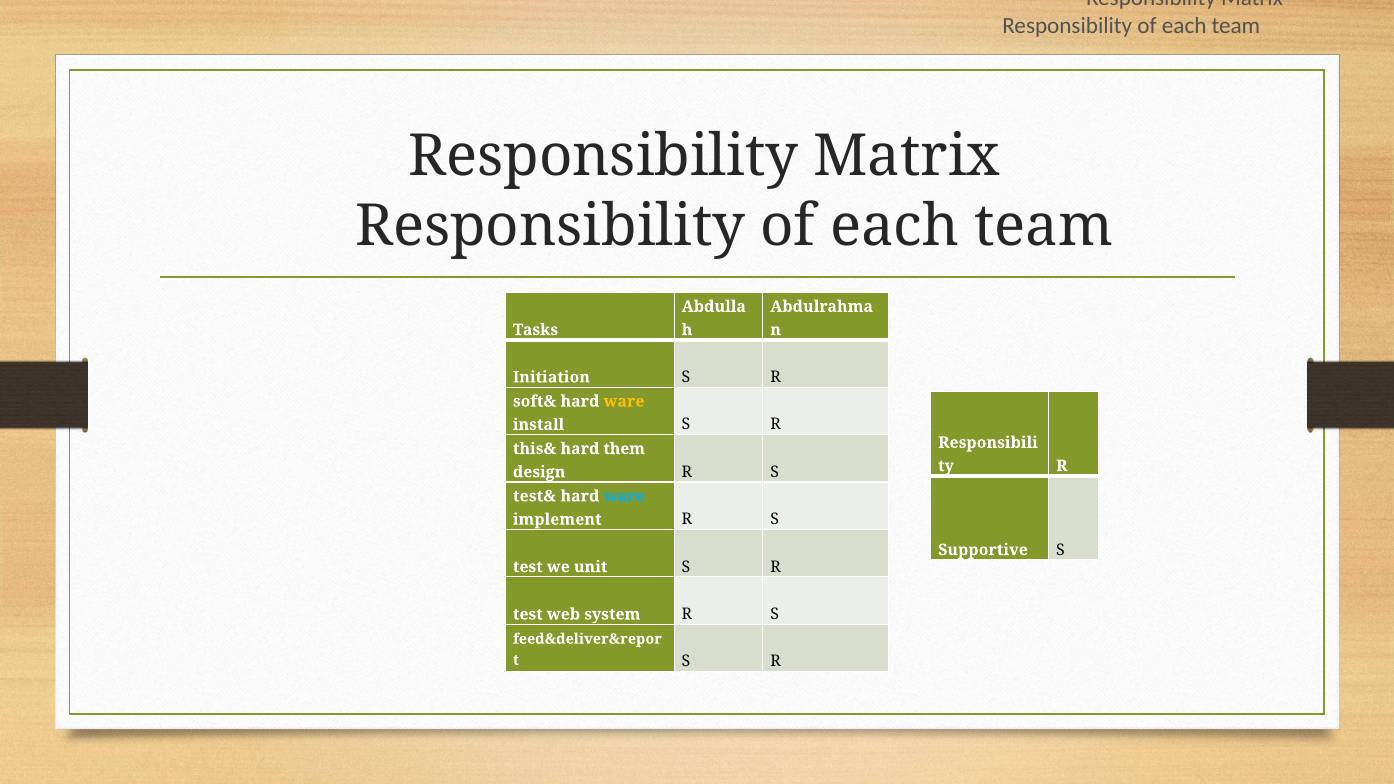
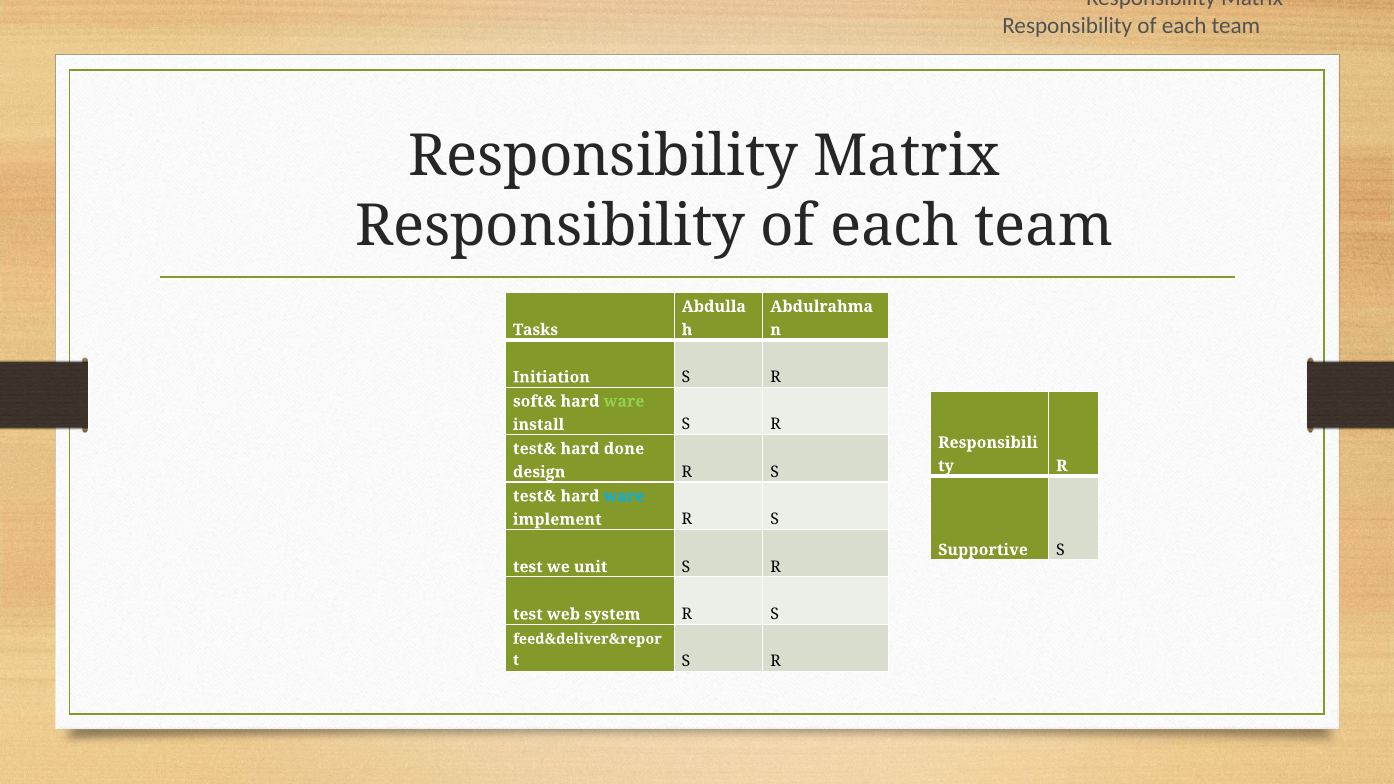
ware at (624, 401) colour: yellow -> light green
this& at (535, 449): this& -> test&
them: them -> done
